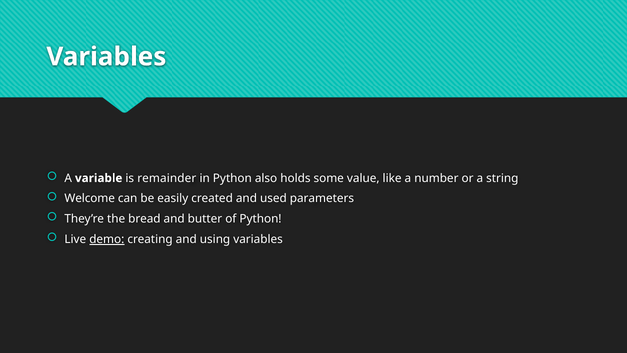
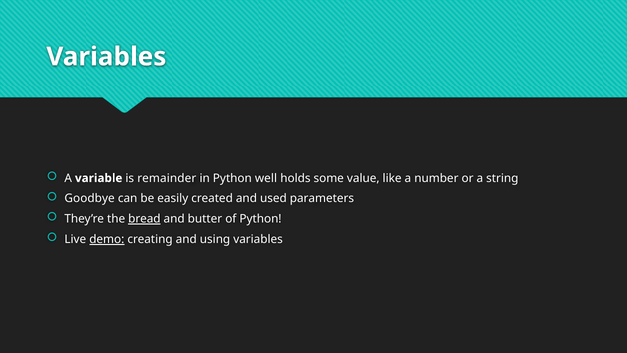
also: also -> well
Welcome: Welcome -> Goodbye
bread underline: none -> present
